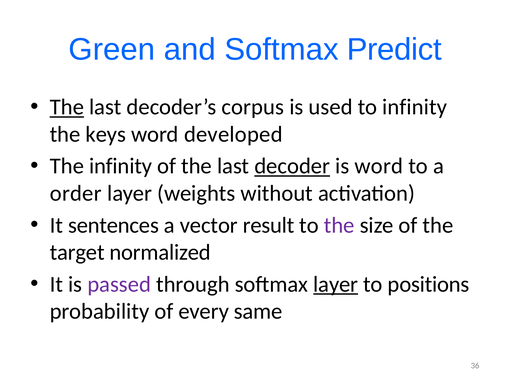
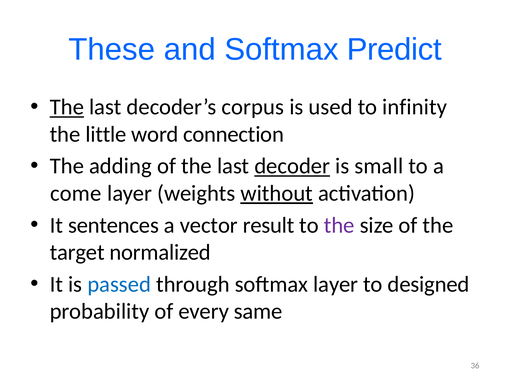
Green: Green -> These
keys: keys -> little
developed: developed -> connection
The infinity: infinity -> adding
is word: word -> small
order: order -> come
without underline: none -> present
passed colour: purple -> blue
layer at (336, 284) underline: present -> none
positions: positions -> designed
